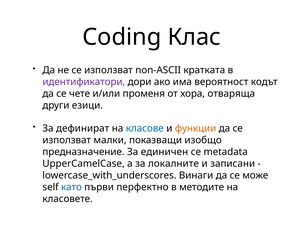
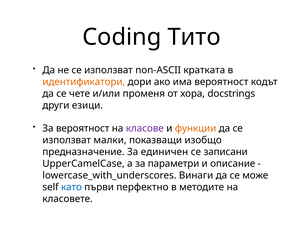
Клас: Клас -> Тито
идентификатори colour: purple -> orange
отваряща: отваряща -> docstrings
За дефинират: дефинират -> вероятност
класове colour: blue -> purple
metadata: metadata -> записани
локалните: локалните -> параметри
записани: записани -> описание
